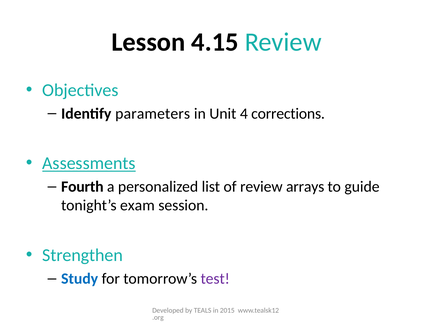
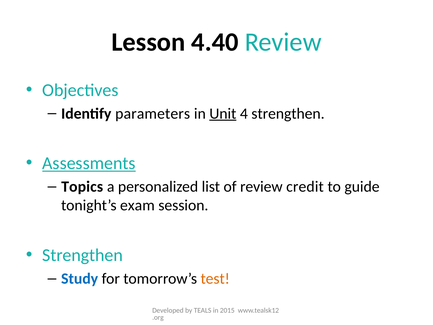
4.15: 4.15 -> 4.40
Unit underline: none -> present
4 corrections: corrections -> strengthen
Fourth: Fourth -> Topics
arrays: arrays -> credit
test colour: purple -> orange
